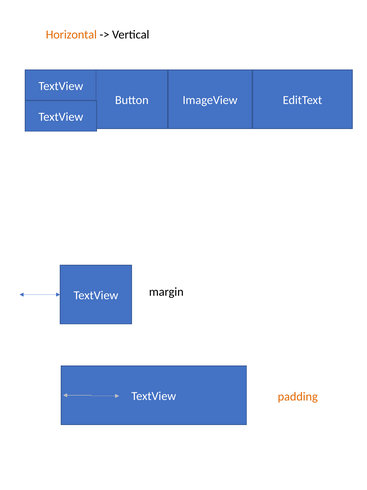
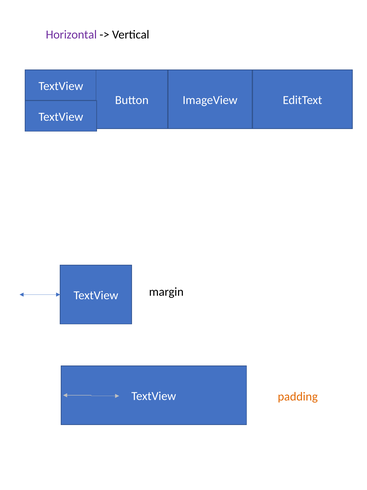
Horizontal colour: orange -> purple
